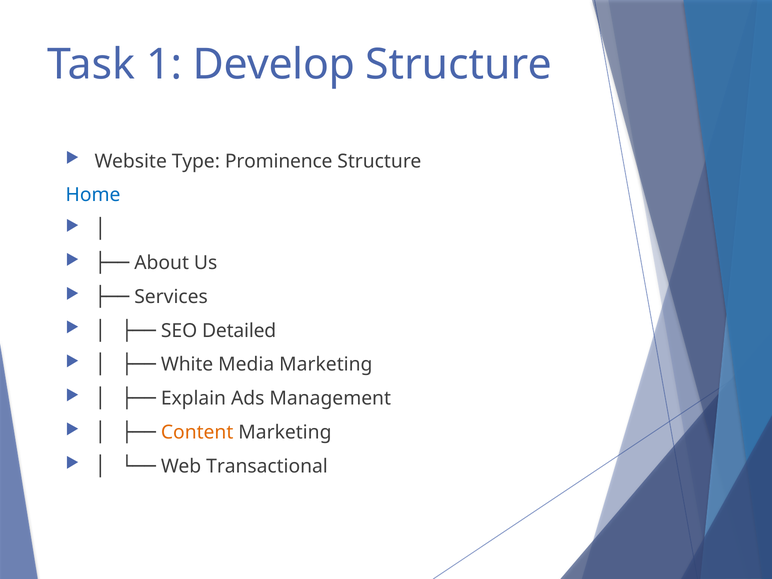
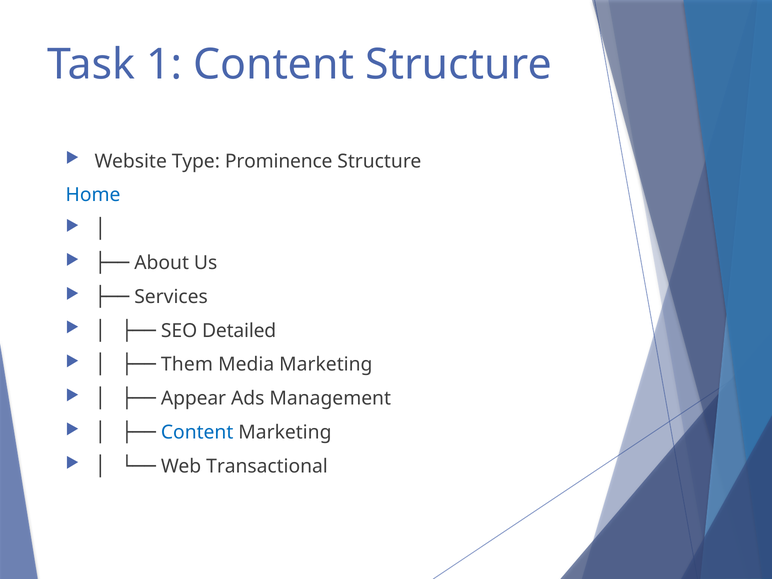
1 Develop: Develop -> Content
White: White -> Them
Explain: Explain -> Appear
Content at (197, 432) colour: orange -> blue
